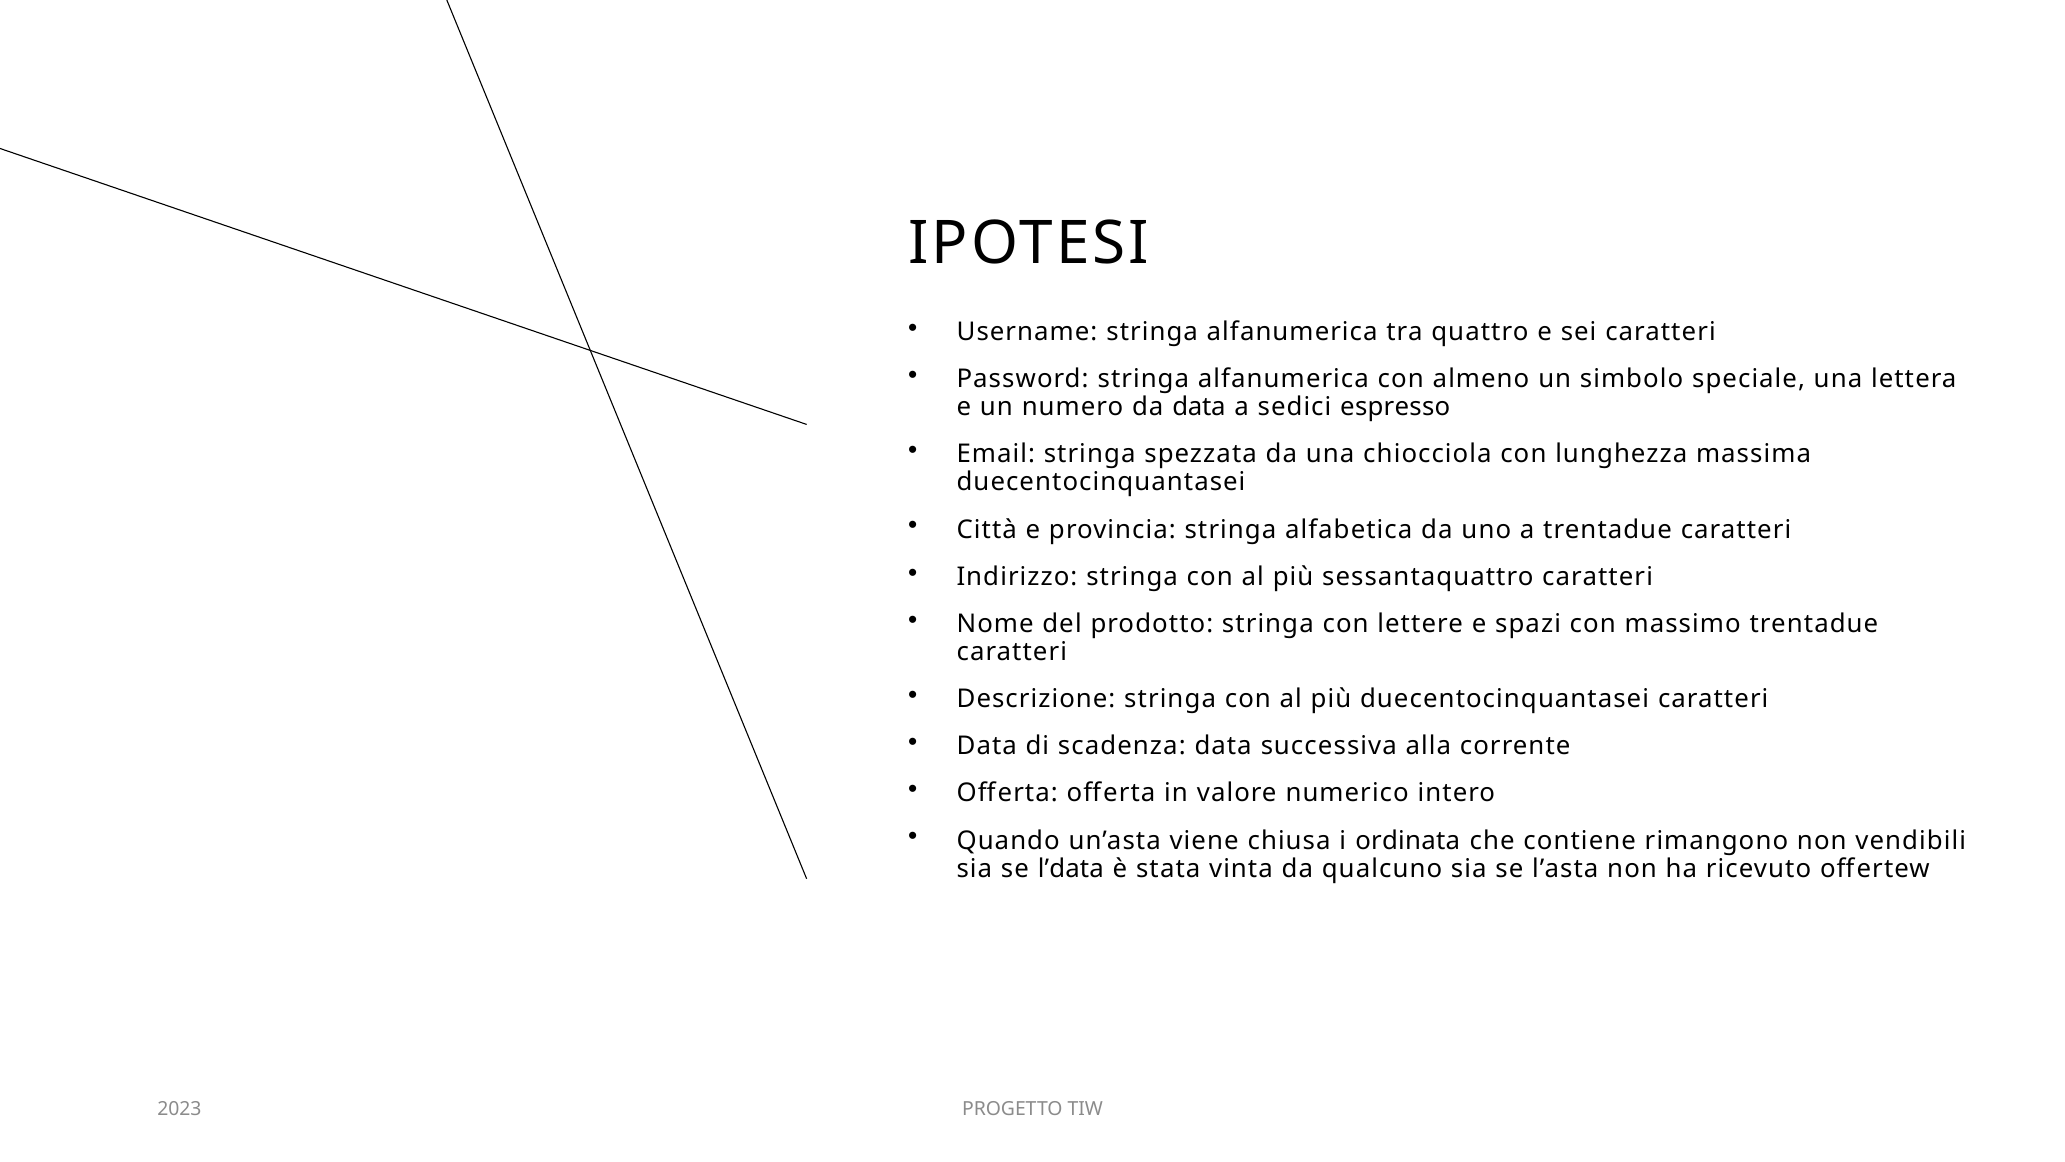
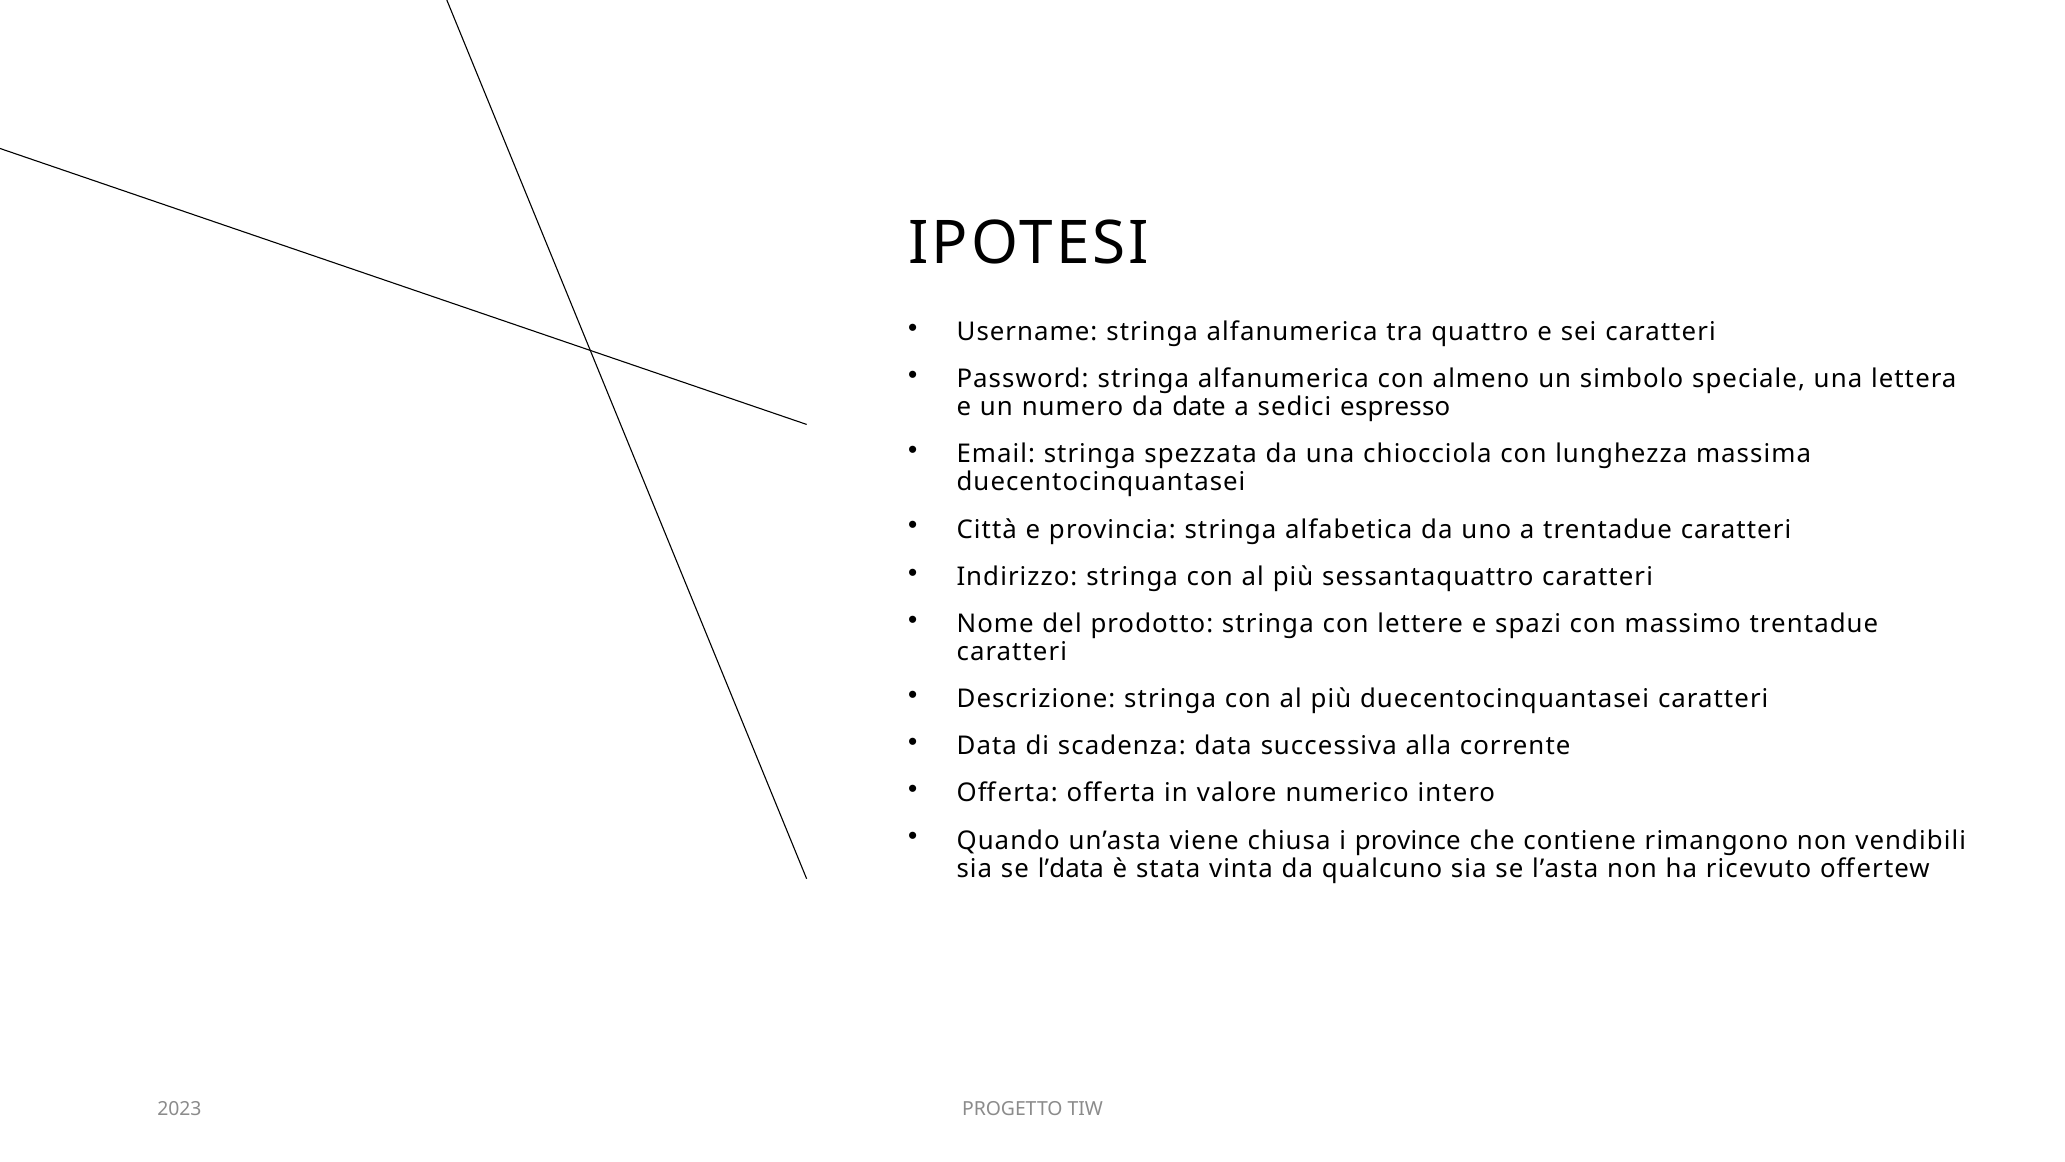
da data: data -> date
ordinata: ordinata -> province
